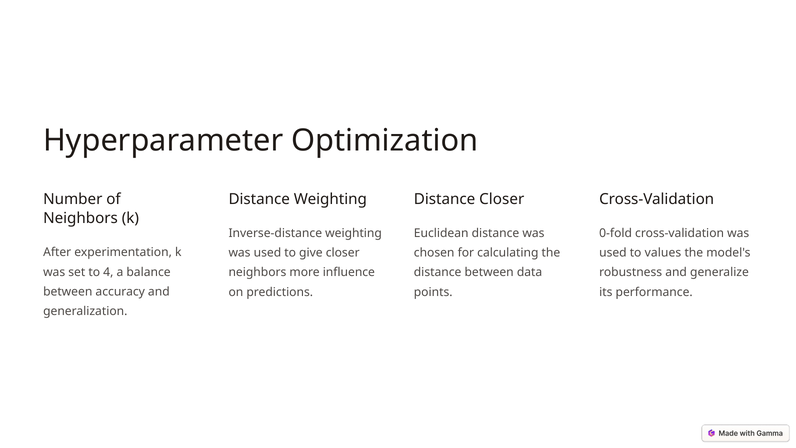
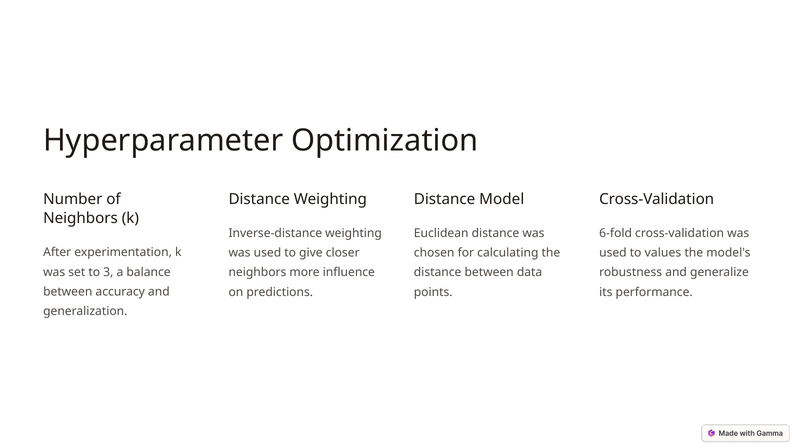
Distance Closer: Closer -> Model
0-fold: 0-fold -> 6-fold
4: 4 -> 3
